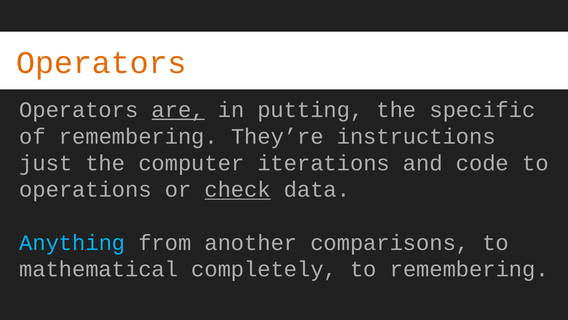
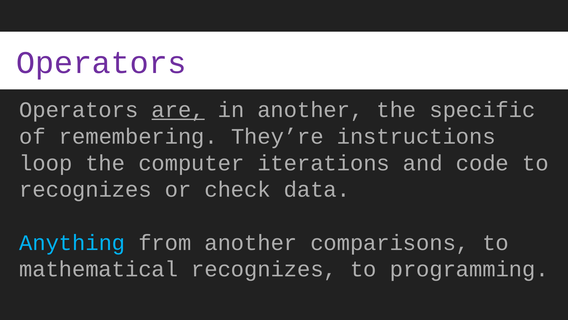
Operators at (101, 63) colour: orange -> purple
in putting: putting -> another
just: just -> loop
operations at (85, 189): operations -> recognizes
check underline: present -> none
mathematical completely: completely -> recognizes
to remembering: remembering -> programming
